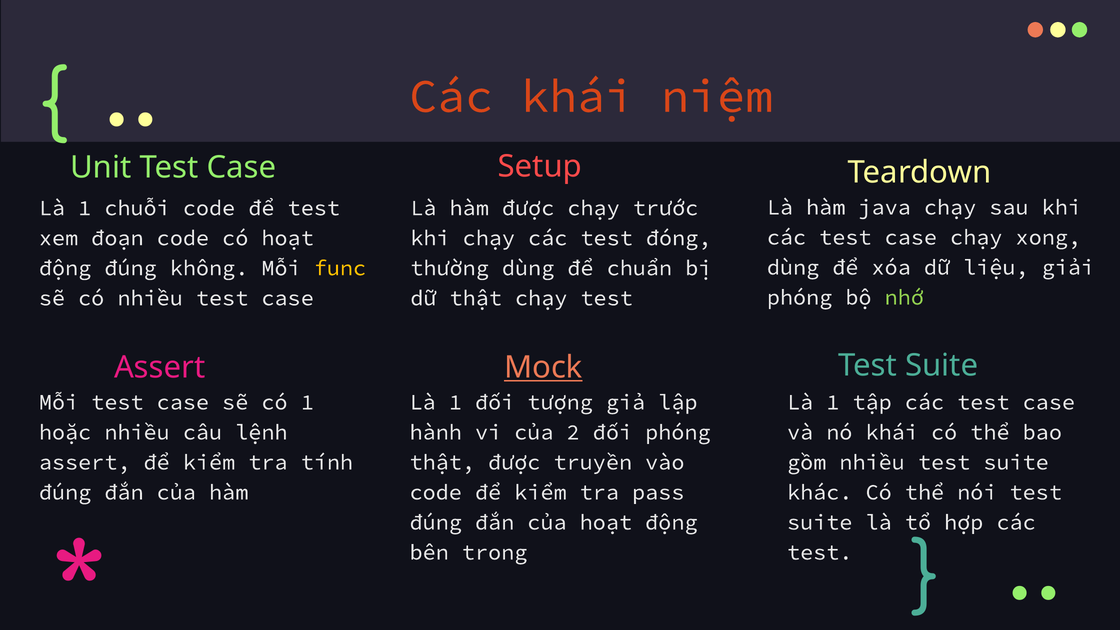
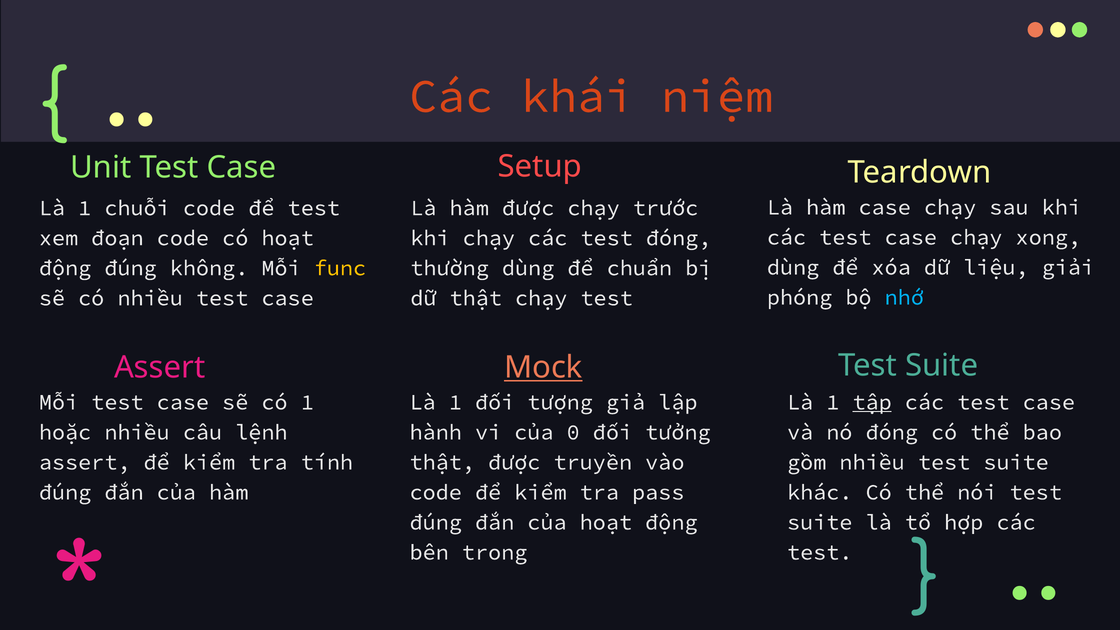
hàm java: java -> case
nhớ colour: light green -> light blue
tập underline: none -> present
2: 2 -> 0
đối phóng: phóng -> tưởng
nó khái: khái -> đóng
